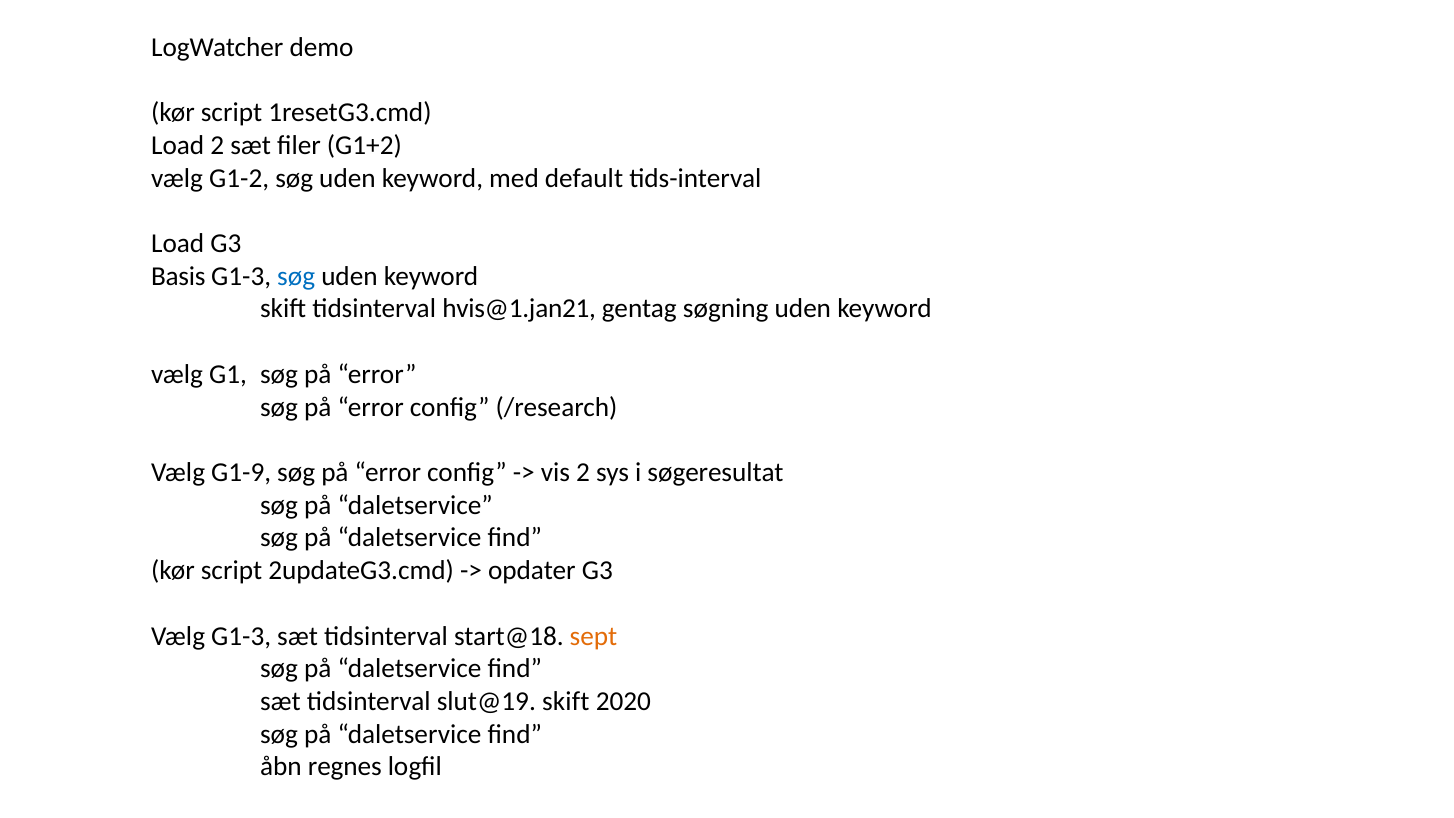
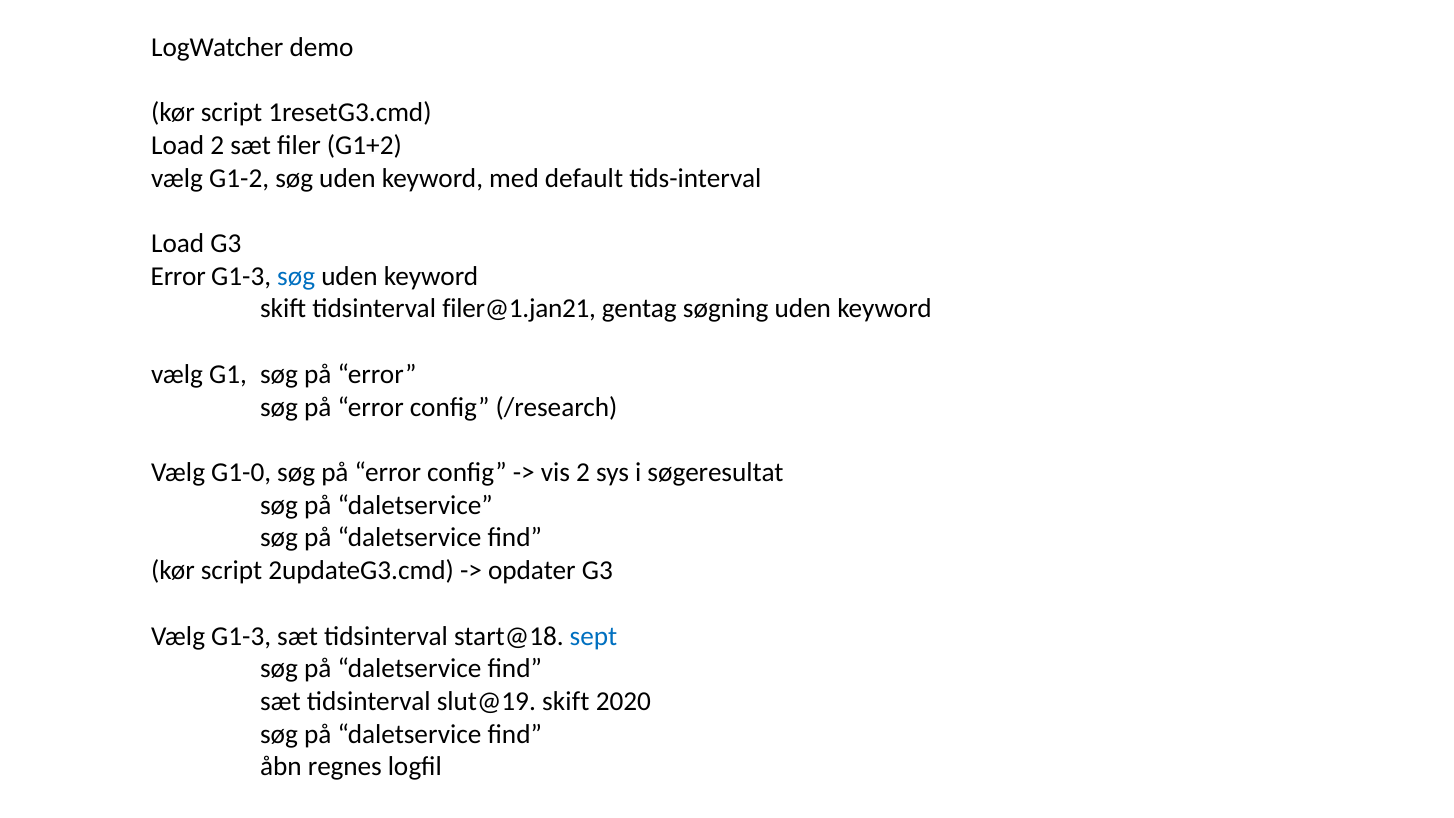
Basis at (178, 276): Basis -> Error
hvis@1.jan21: hvis@1.jan21 -> filer@1.jan21
G1-9: G1-9 -> G1-0
sept colour: orange -> blue
